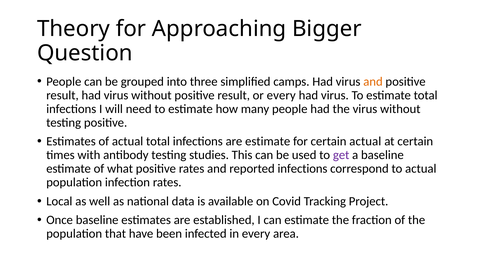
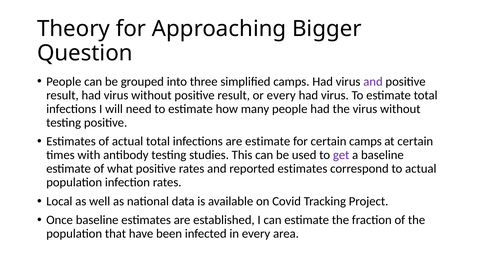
and at (373, 82) colour: orange -> purple
certain actual: actual -> camps
reported infections: infections -> estimates
